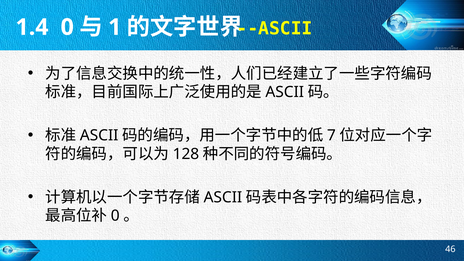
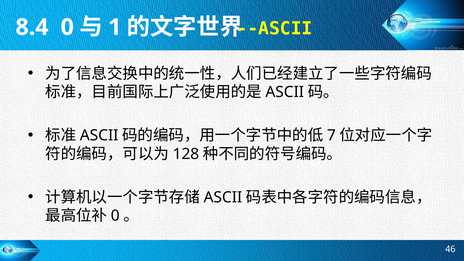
1.4: 1.4 -> 8.4
